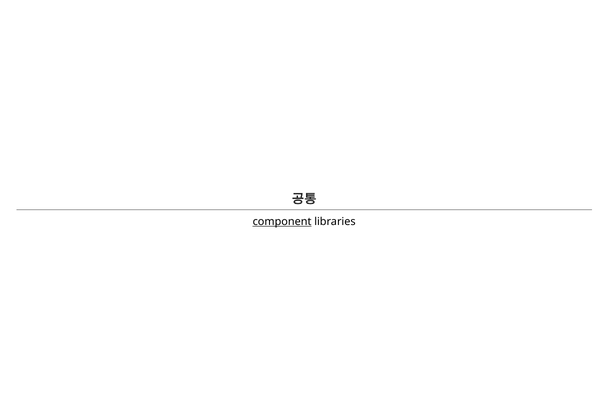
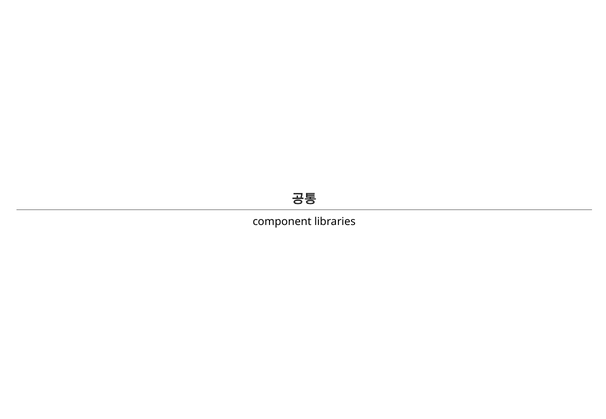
component underline: present -> none
